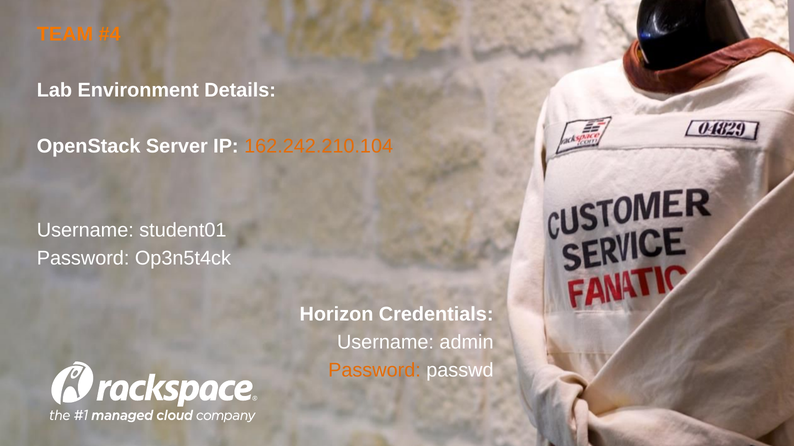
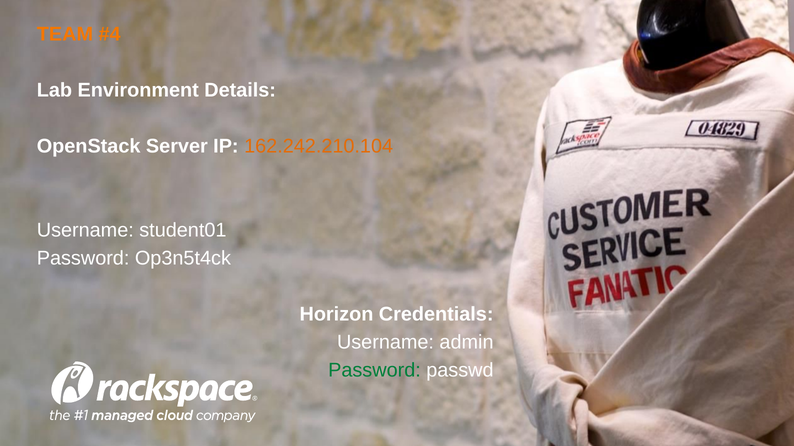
Password at (374, 371) colour: orange -> green
